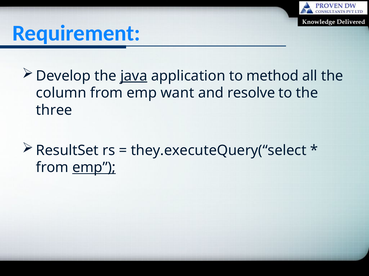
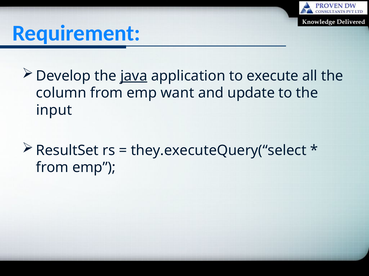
method: method -> execute
resolve: resolve -> update
three: three -> input
emp at (94, 168) underline: present -> none
